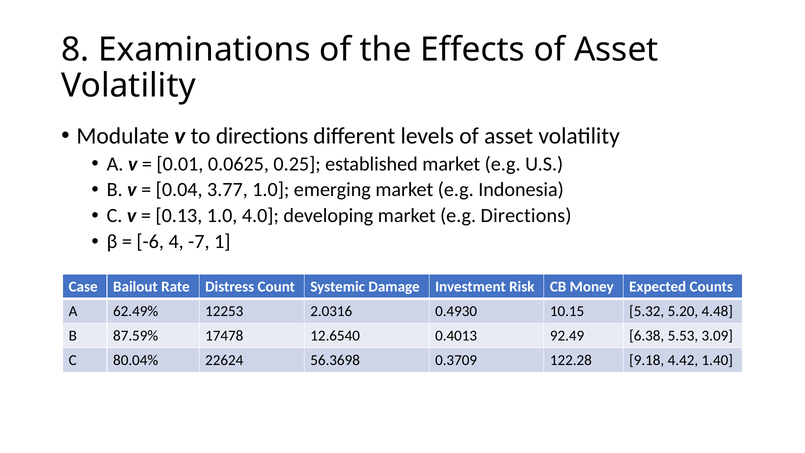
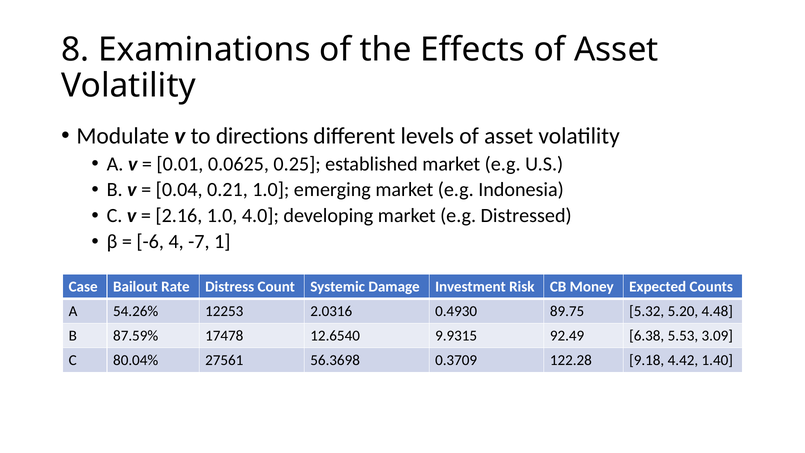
3.77: 3.77 -> 0.21
0.13: 0.13 -> 2.16
e.g Directions: Directions -> Distressed
62.49%: 62.49% -> 54.26%
10.15: 10.15 -> 89.75
0.4013: 0.4013 -> 9.9315
22624: 22624 -> 27561
